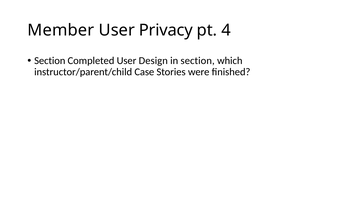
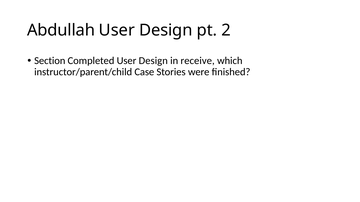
Member: Member -> Abdullah
Privacy at (166, 30): Privacy -> Design
4: 4 -> 2
in section: section -> receive
